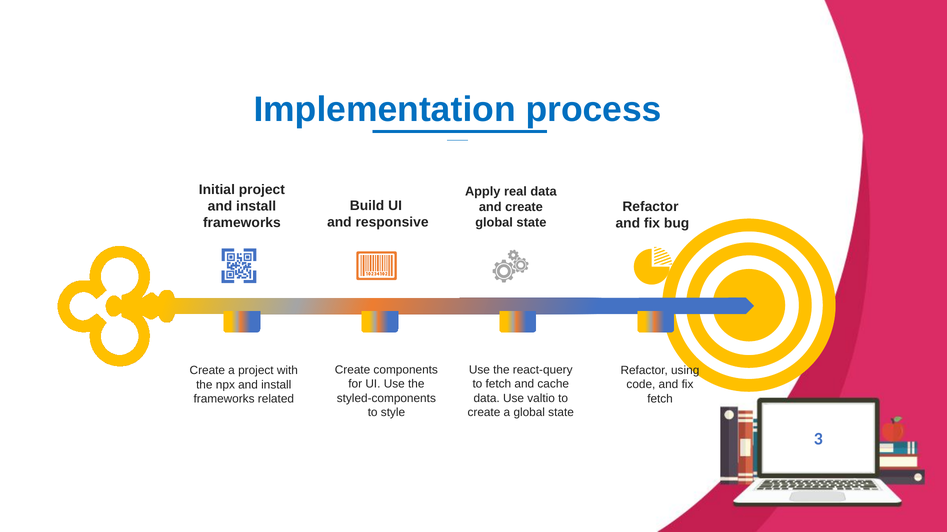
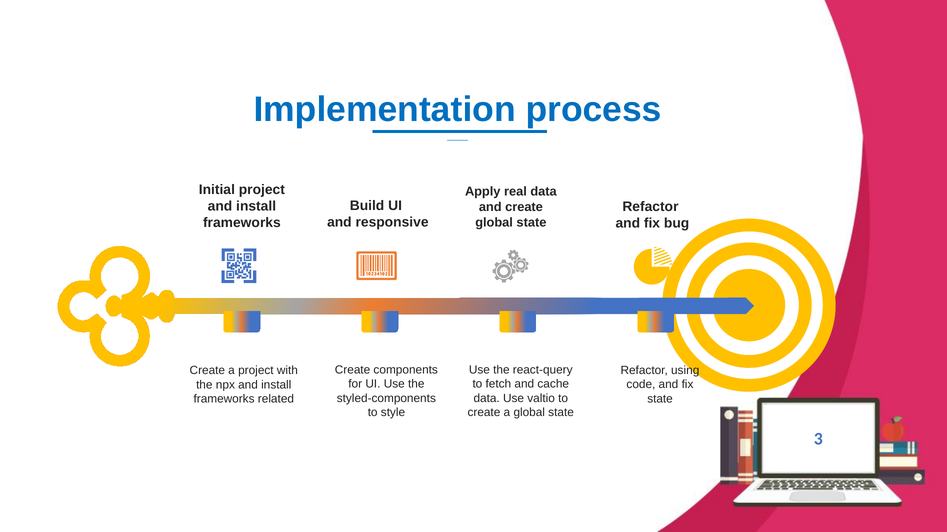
fetch at (660, 399): fetch -> state
